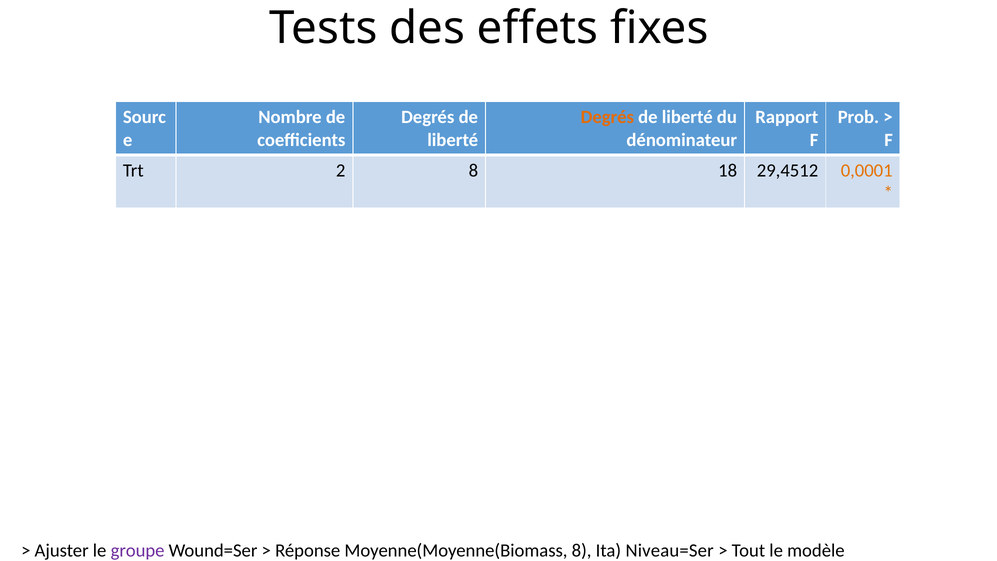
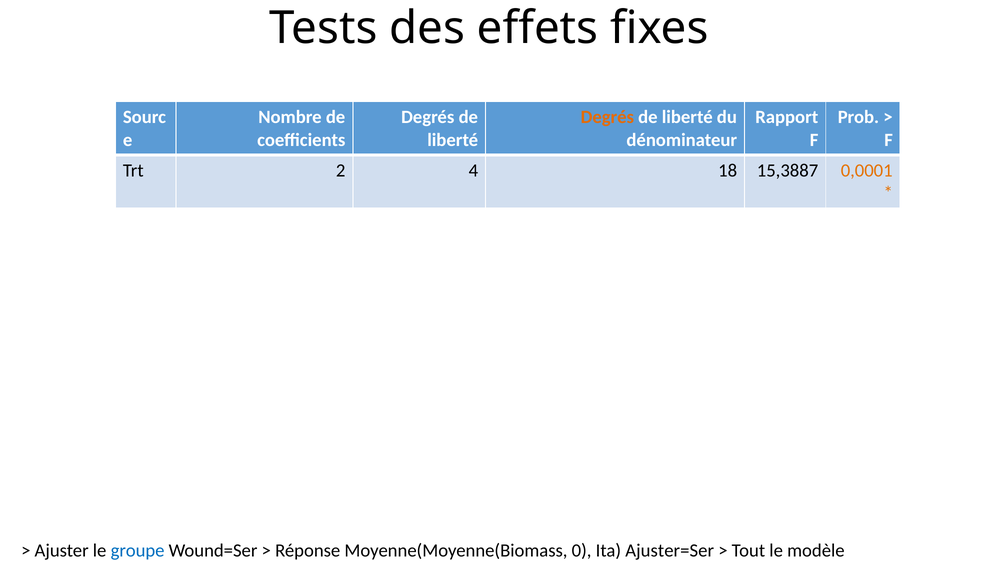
2 8: 8 -> 4
29,4512: 29,4512 -> 15,3887
groupe colour: purple -> blue
Moyenne(Moyenne(Biomass 8: 8 -> 0
Niveau=Ser: Niveau=Ser -> Ajuster=Ser
